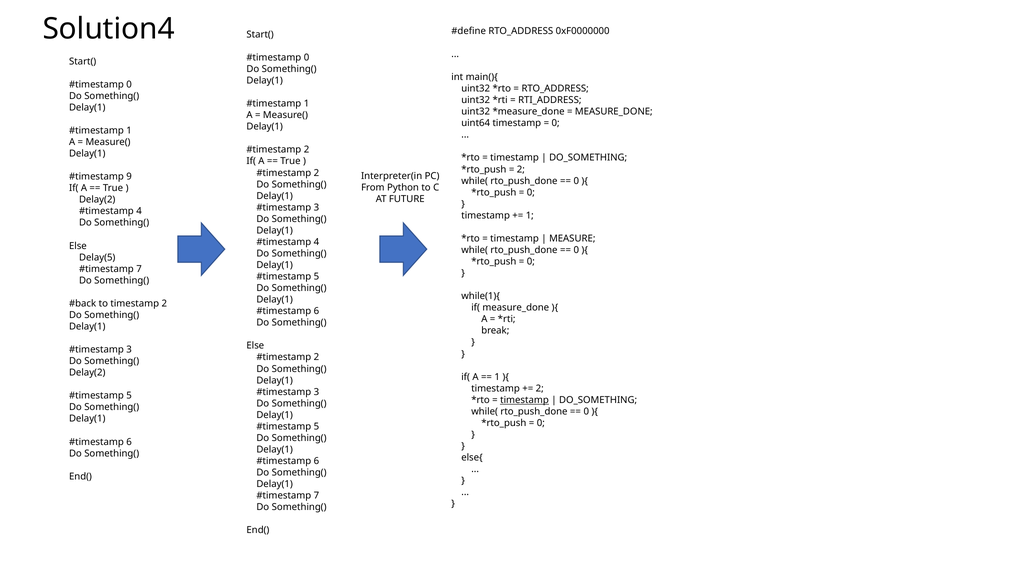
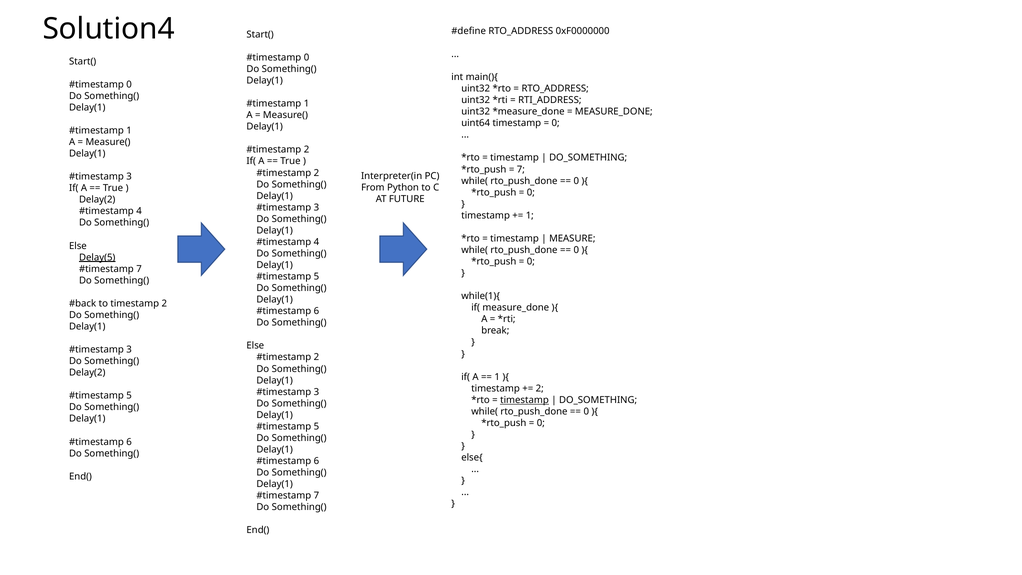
2 at (521, 169): 2 -> 7
9 at (129, 177): 9 -> 3
Delay(5 underline: none -> present
